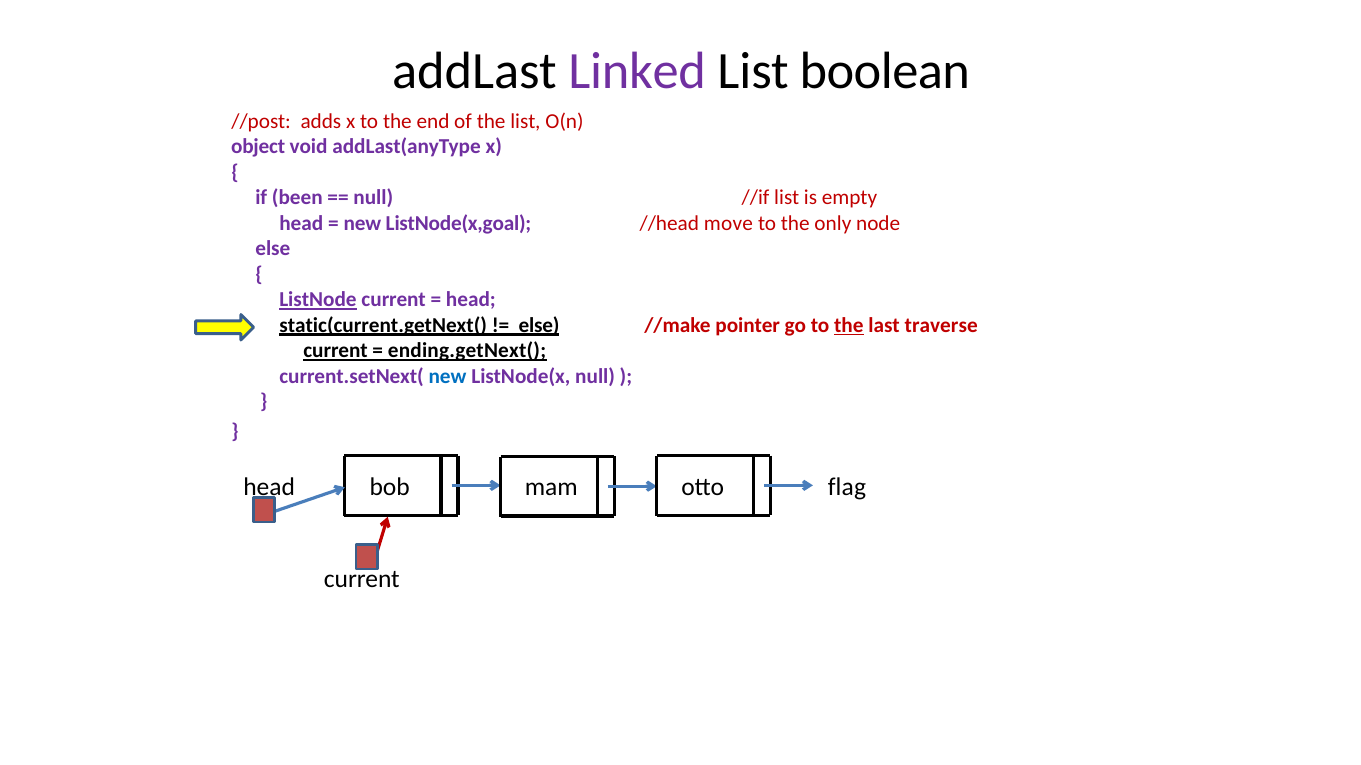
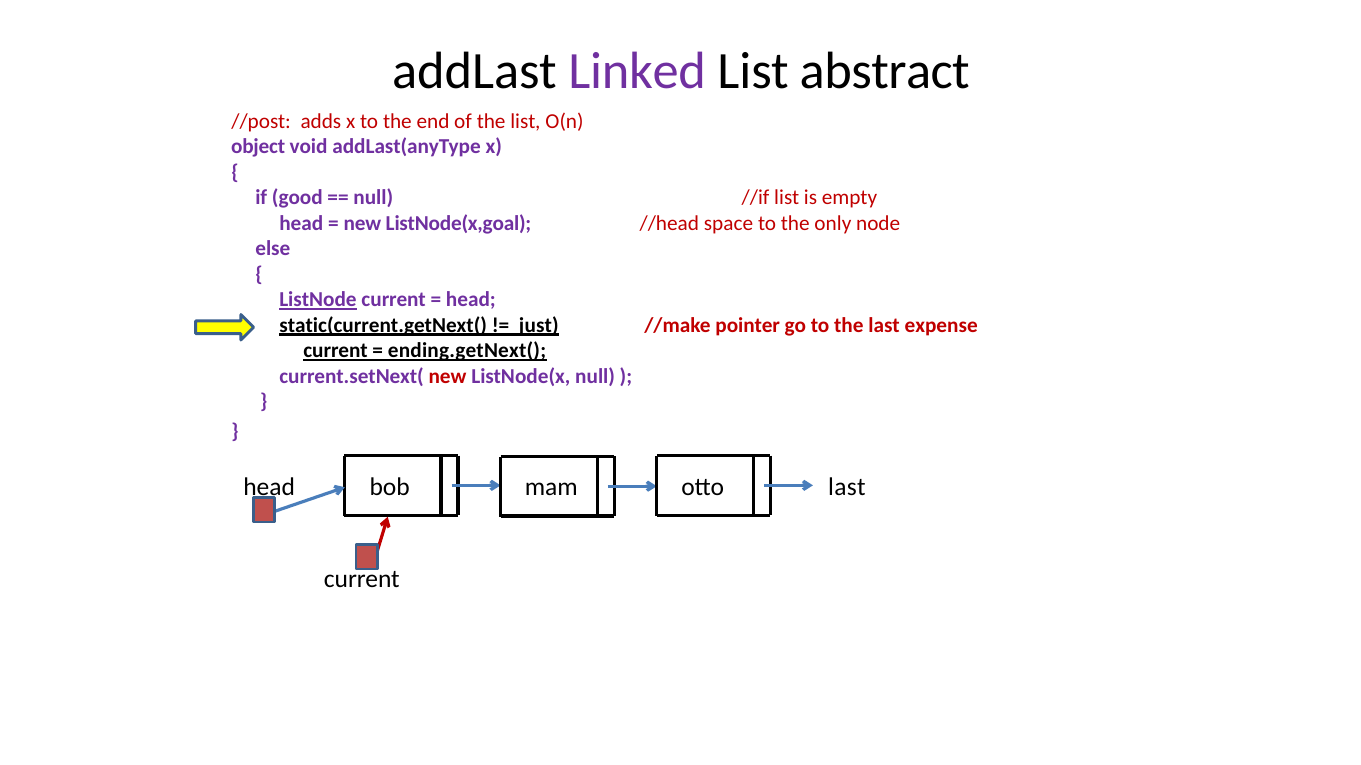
boolean: boolean -> abstract
been: been -> good
move: move -> space
else at (539, 326): else -> just
the at (849, 326) underline: present -> none
traverse: traverse -> expense
new at (448, 377) colour: blue -> red
otto flag: flag -> last
